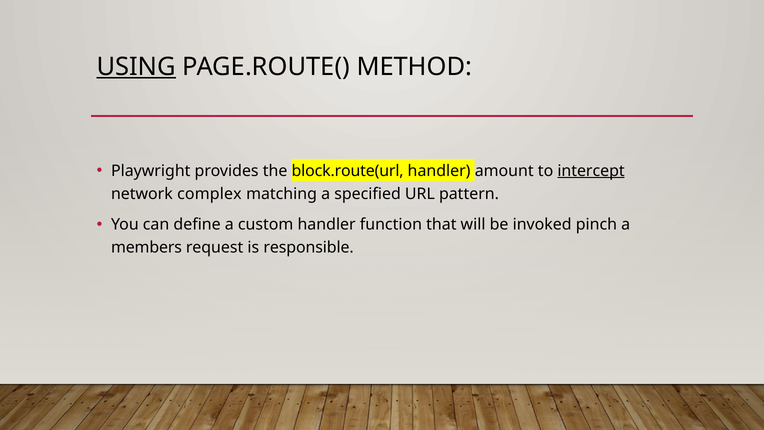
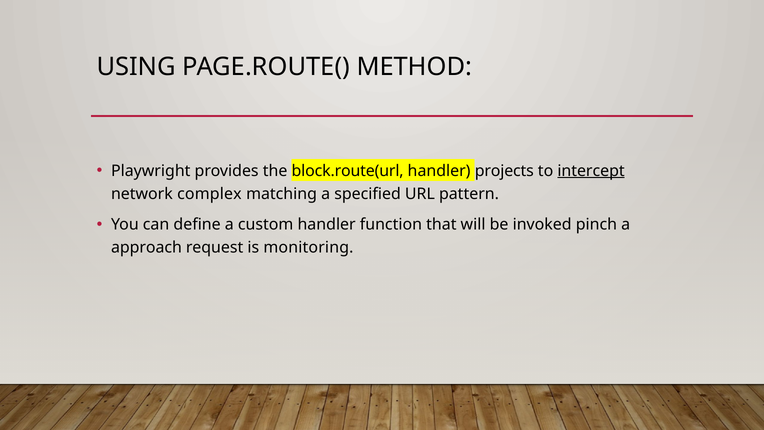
USING underline: present -> none
amount: amount -> projects
members: members -> approach
responsible: responsible -> monitoring
